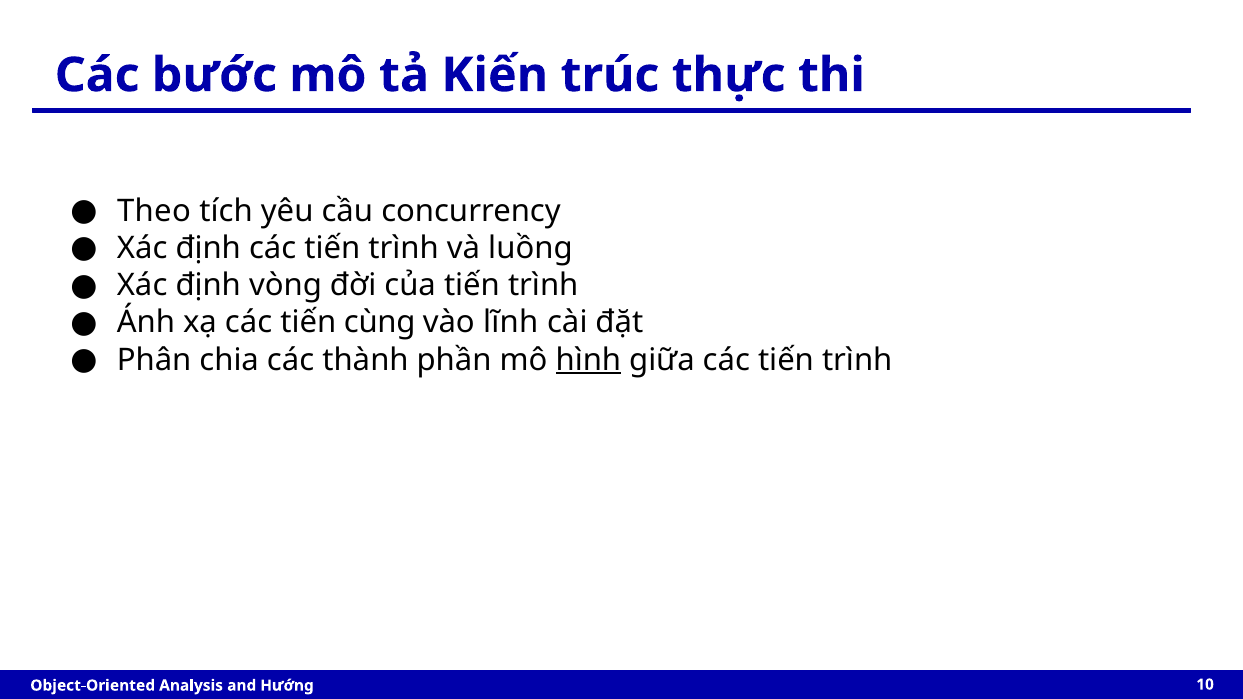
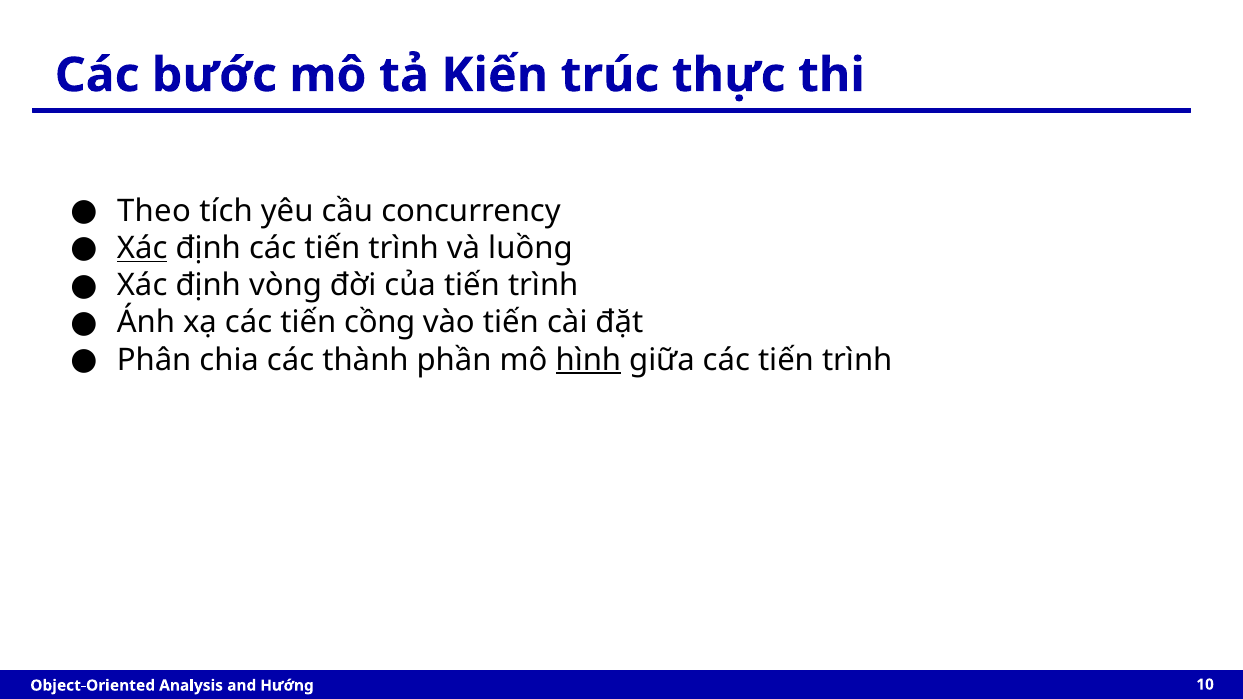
Xác at (142, 248) underline: none -> present
cùng: cùng -> cồng
vào lĩnh: lĩnh -> tiến
